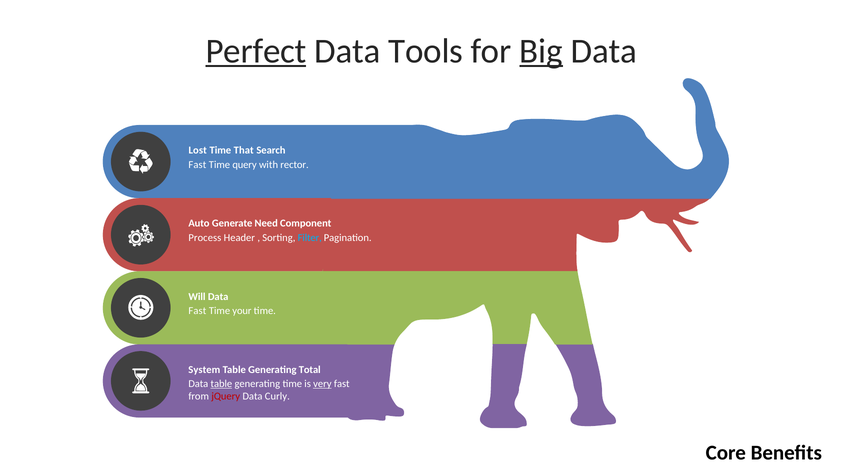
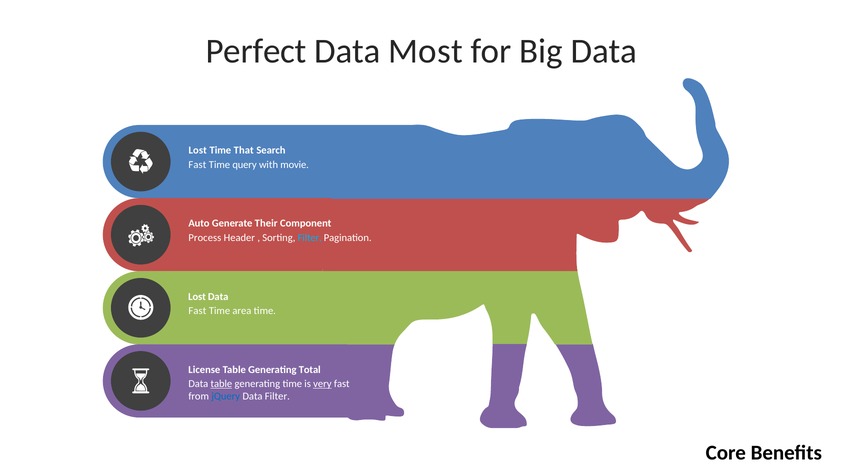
Perfect underline: present -> none
Tools: Tools -> Most
Big underline: present -> none
rector: rector -> movie
Need: Need -> Their
Will at (197, 297): Will -> Lost
your: your -> area
System: System -> License
jQuery colour: red -> blue
Data Curly: Curly -> Filter
